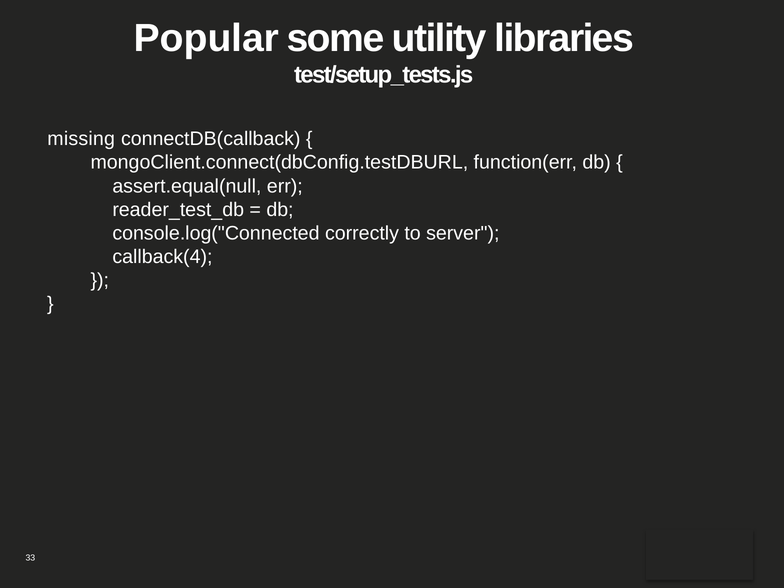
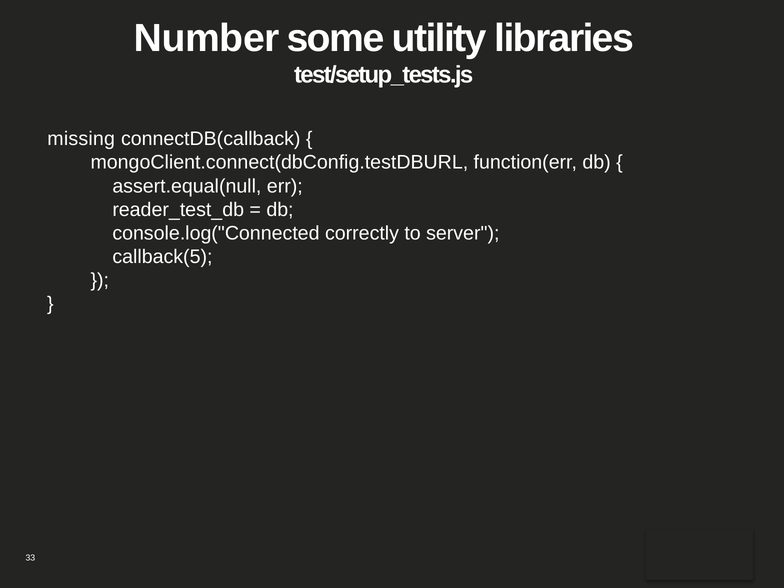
Popular: Popular -> Number
callback(4: callback(4 -> callback(5
